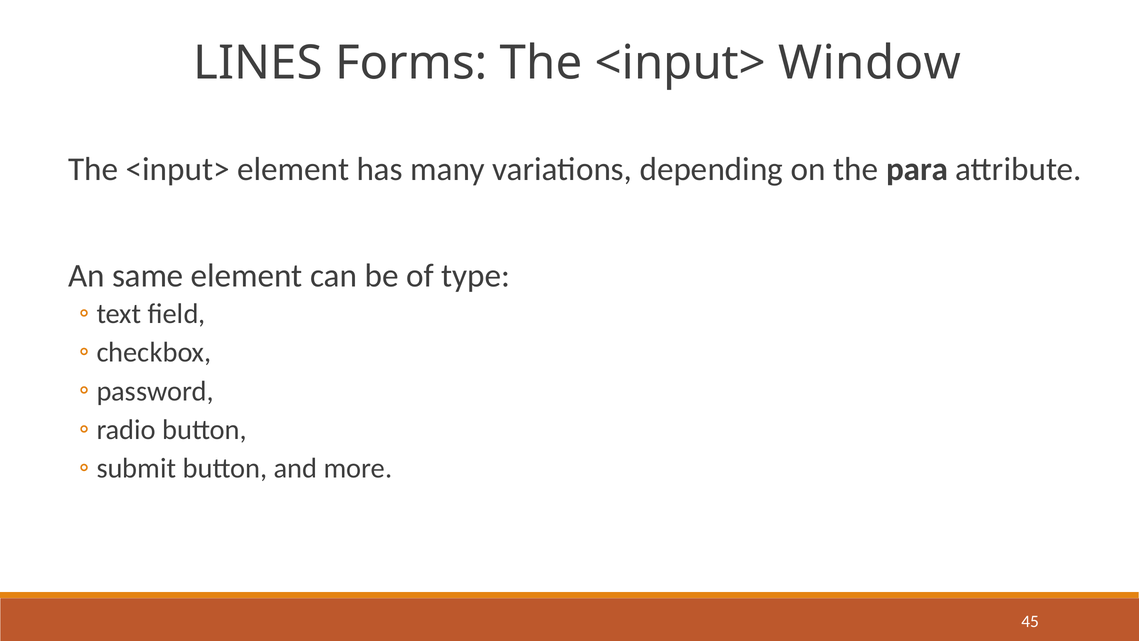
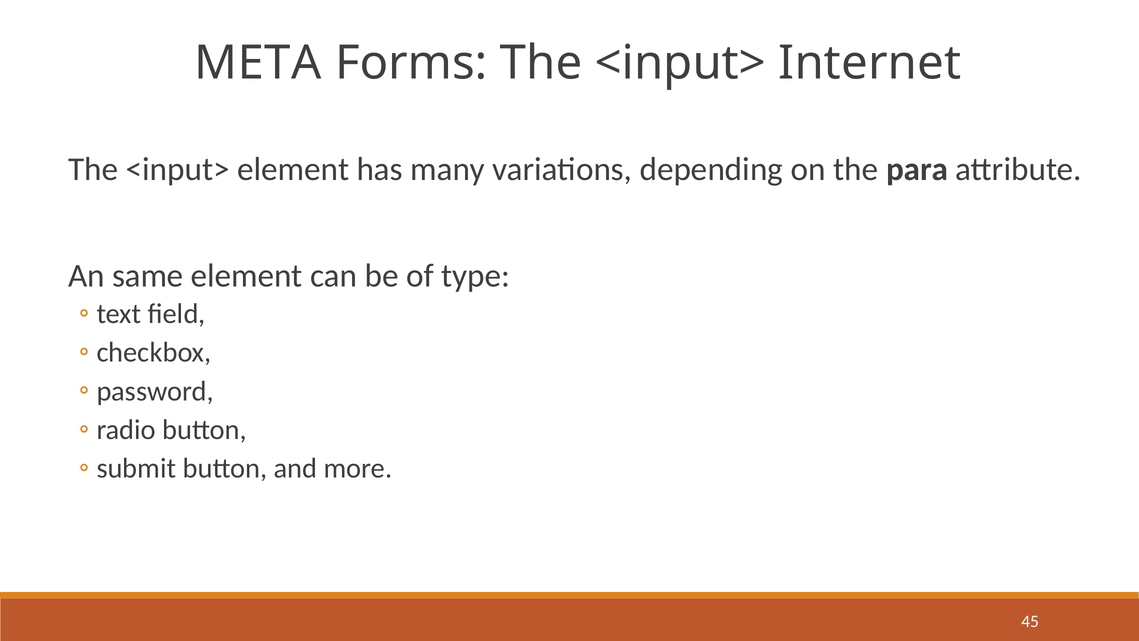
LINES: LINES -> META
Window: Window -> Internet
